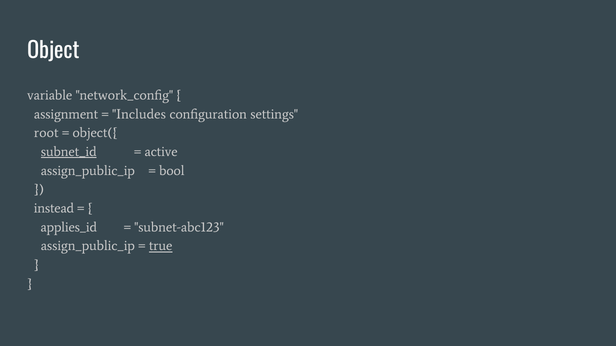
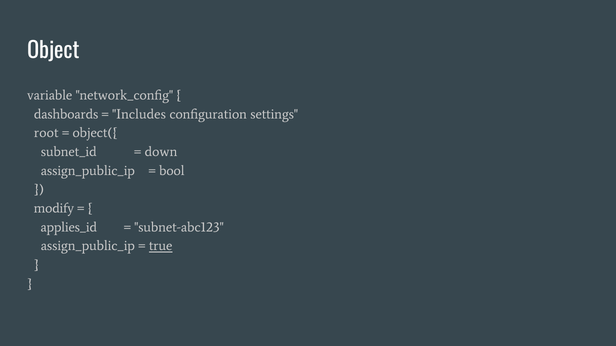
assignment: assignment -> dashboards
subnet_id underline: present -> none
active: active -> down
instead: instead -> modify
